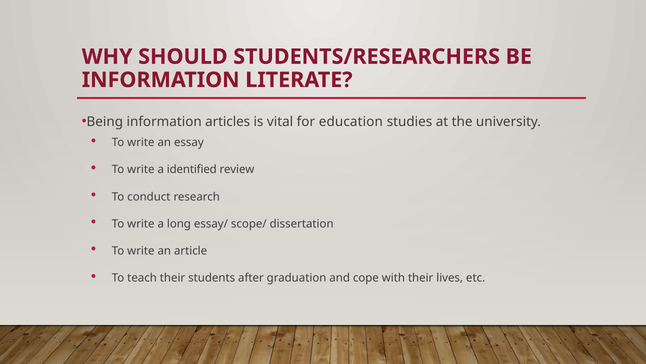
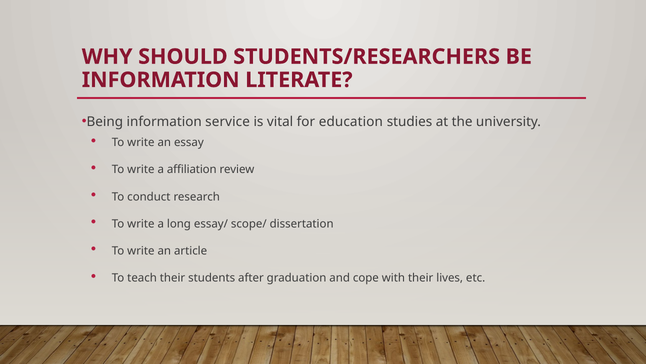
articles: articles -> service
identified: identified -> affiliation
